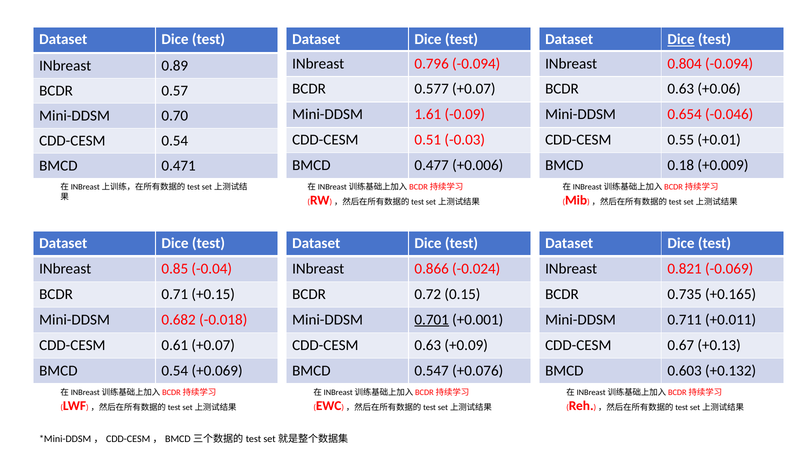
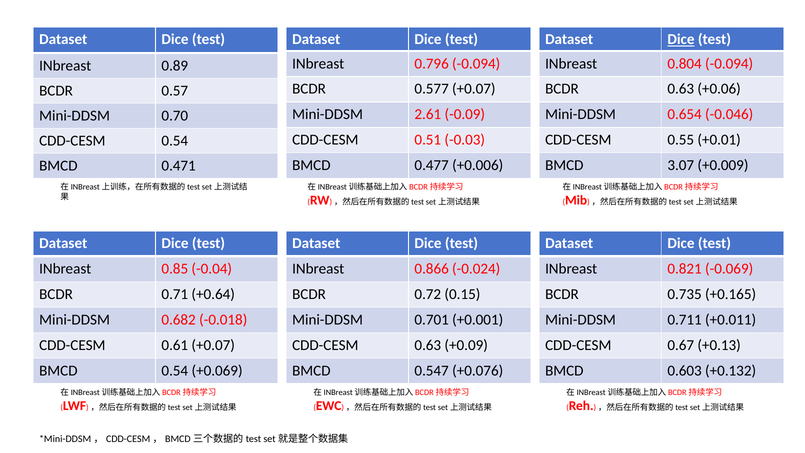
1.61: 1.61 -> 2.61
0.18: 0.18 -> 3.07
+0.15: +0.15 -> +0.64
0.701 underline: present -> none
